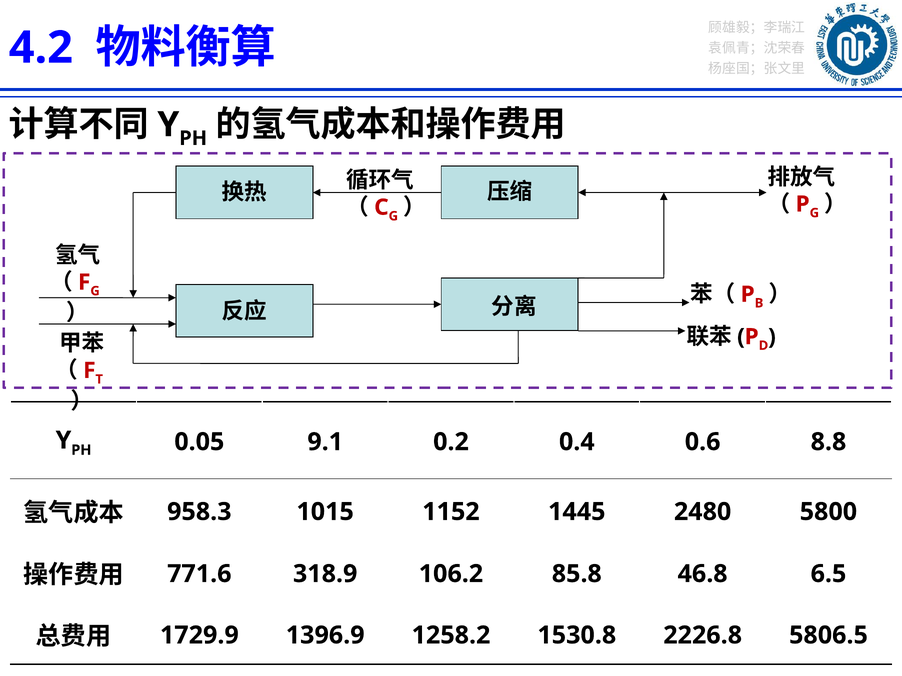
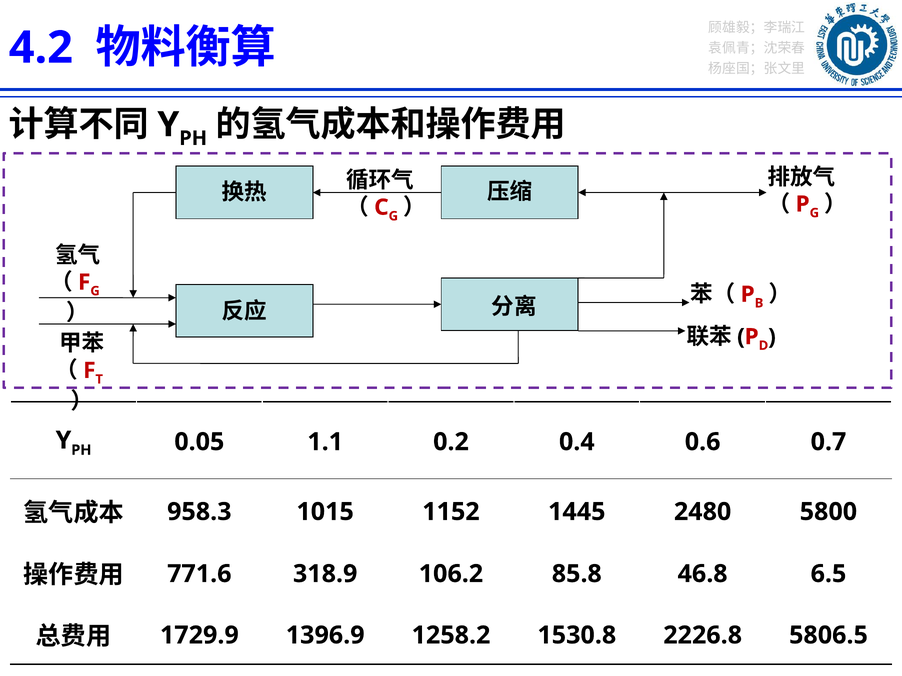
9.1: 9.1 -> 1.1
8.8: 8.8 -> 0.7
